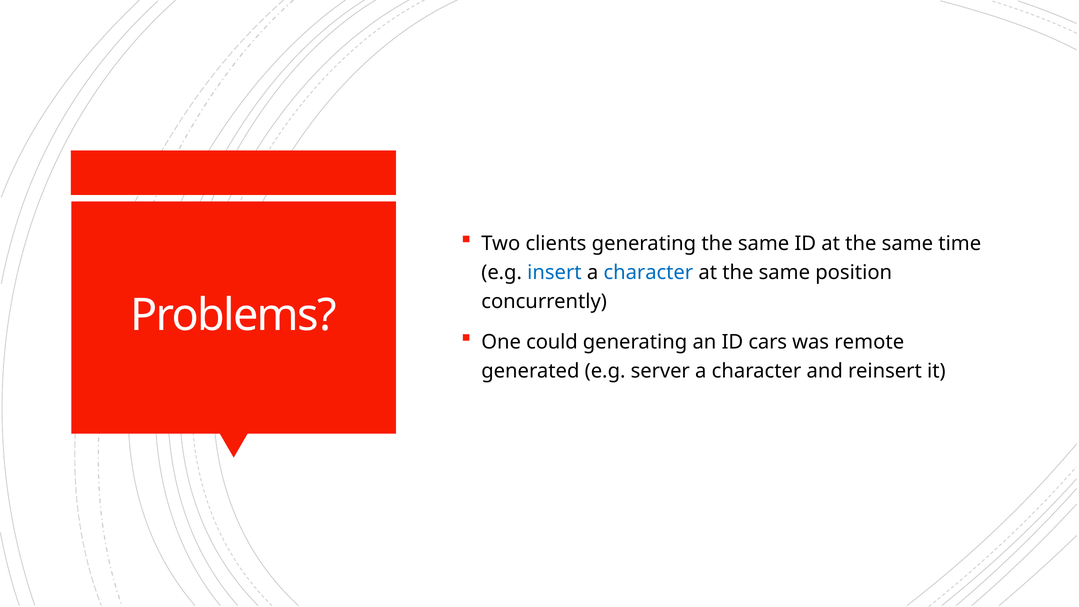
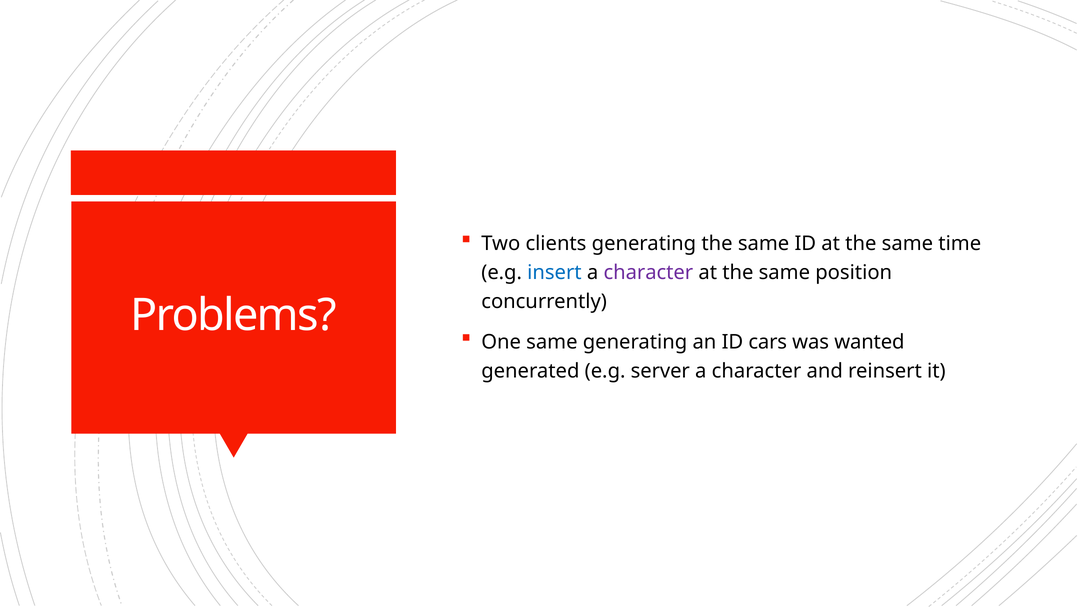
character at (648, 272) colour: blue -> purple
One could: could -> same
remote: remote -> wanted
